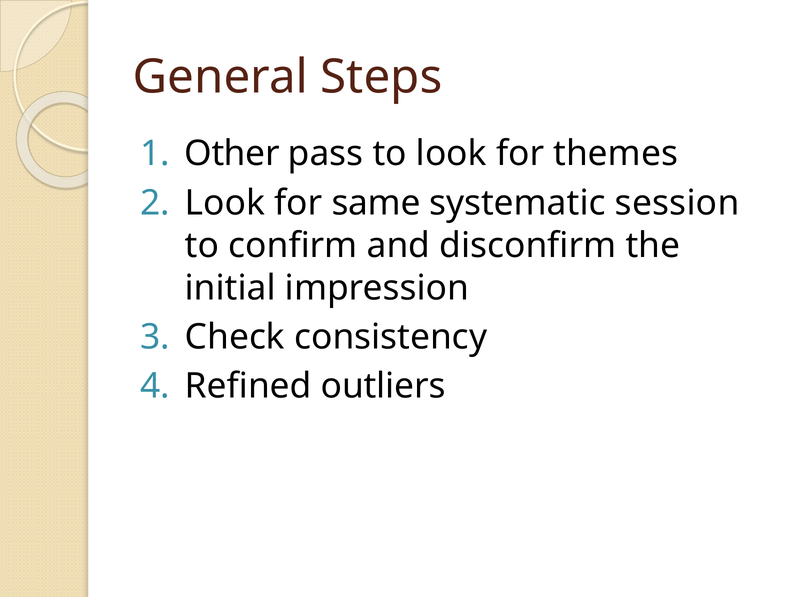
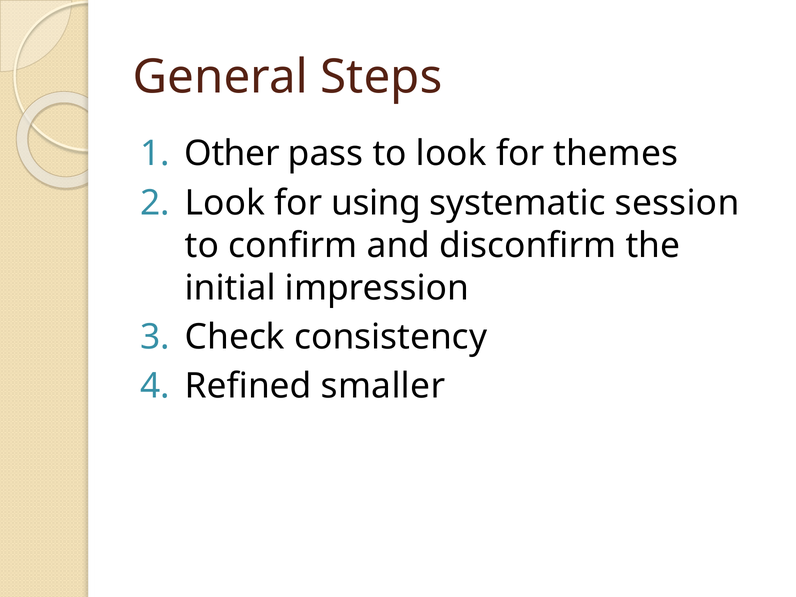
same: same -> using
outliers: outliers -> smaller
